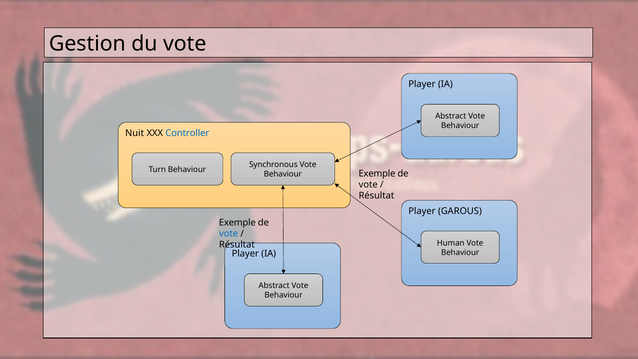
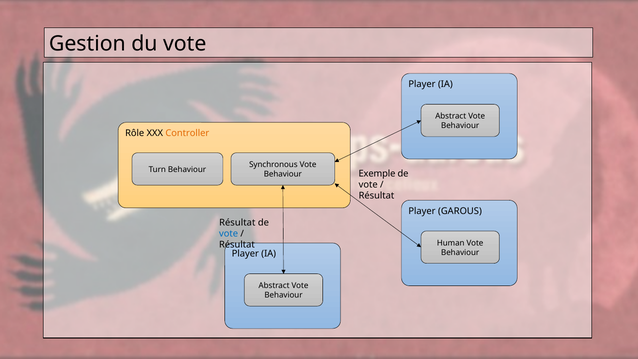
Nuit: Nuit -> Rôle
Controller colour: blue -> orange
Exemple at (237, 222): Exemple -> Résultat
